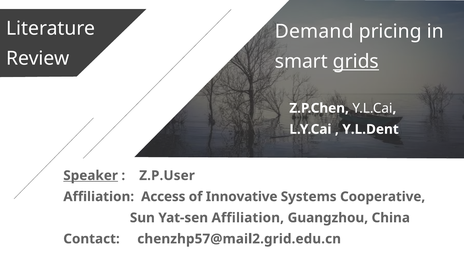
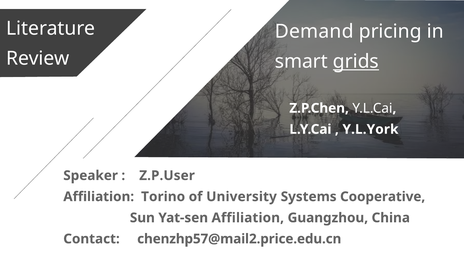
Y.L.Dent: Y.L.Dent -> Y.L.York
Speaker underline: present -> none
Access: Access -> Torino
Innovative: Innovative -> University
chenzhp57@mail2.grid.edu.cn: chenzhp57@mail2.grid.edu.cn -> chenzhp57@mail2.price.edu.cn
